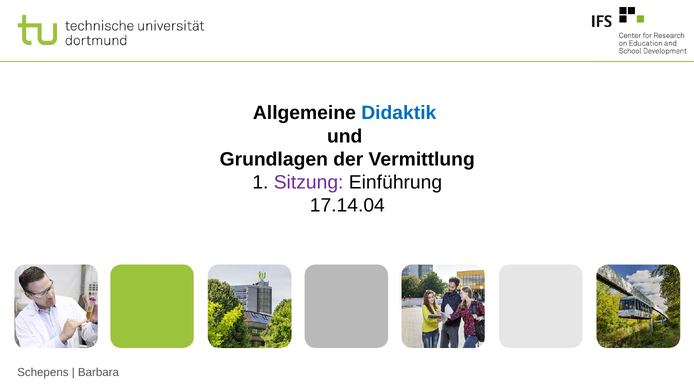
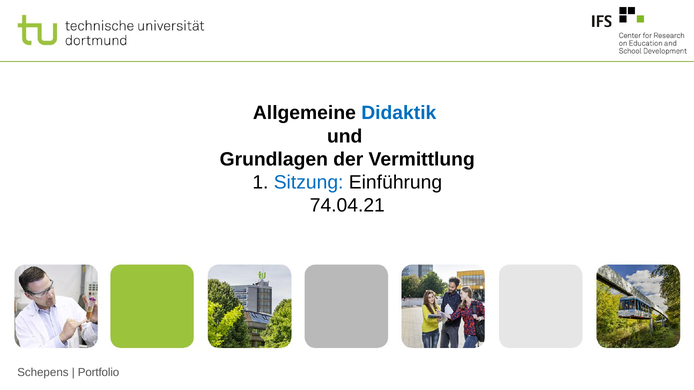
Sitzung colour: purple -> blue
17.14.04: 17.14.04 -> 74.04.21
Barbara: Barbara -> Portfolio
